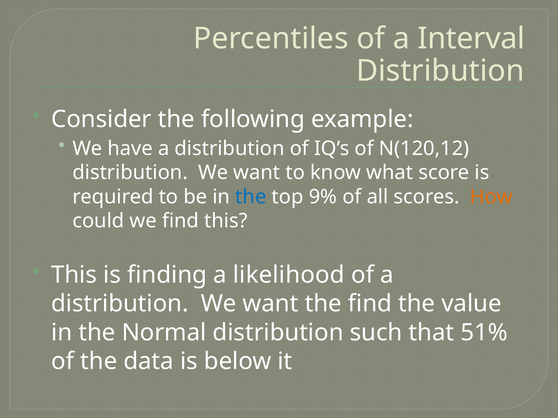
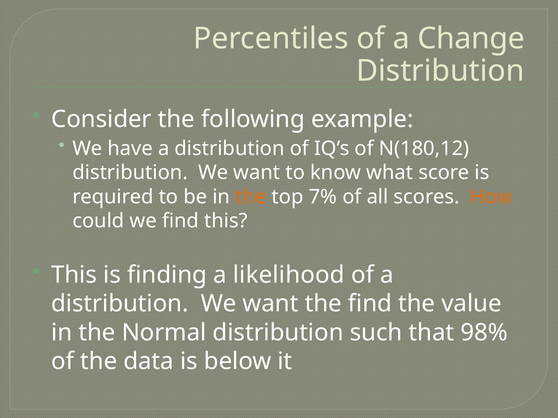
Interval: Interval -> Change
N(120,12: N(120,12 -> N(180,12
the at (251, 197) colour: blue -> orange
9%: 9% -> 7%
51%: 51% -> 98%
